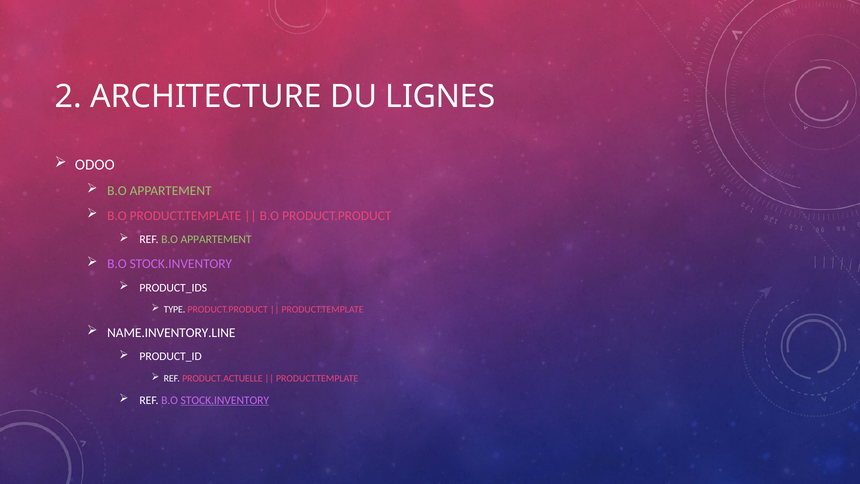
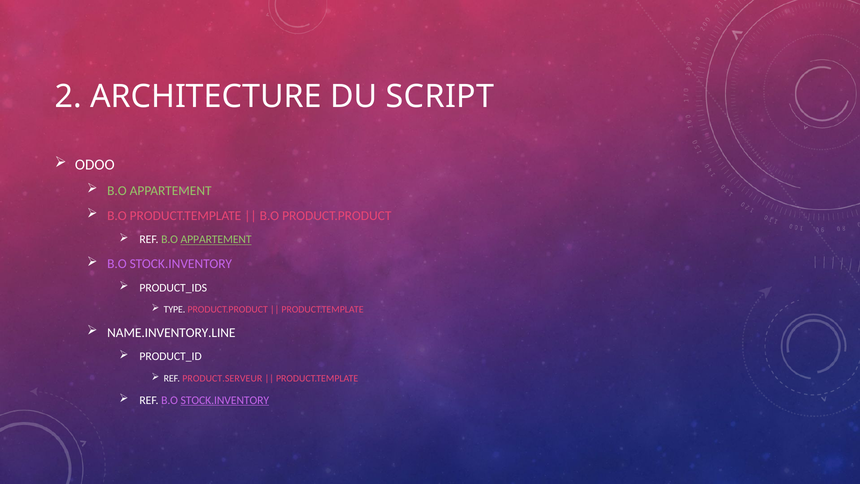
LIGNES: LIGNES -> SCRIPT
APPARTEMENT at (216, 240) underline: none -> present
PRODUCT.ACTUELLE: PRODUCT.ACTUELLE -> PRODUCT.SERVEUR
